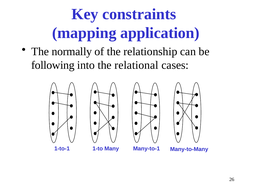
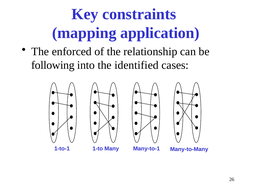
normally: normally -> enforced
relational: relational -> identified
